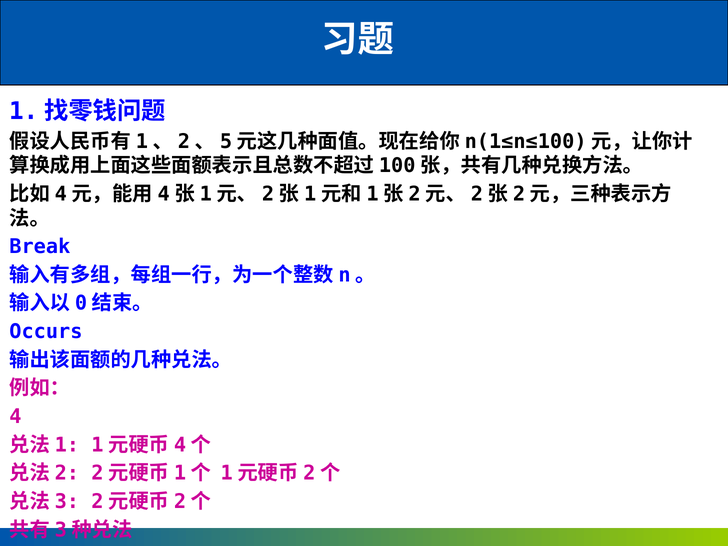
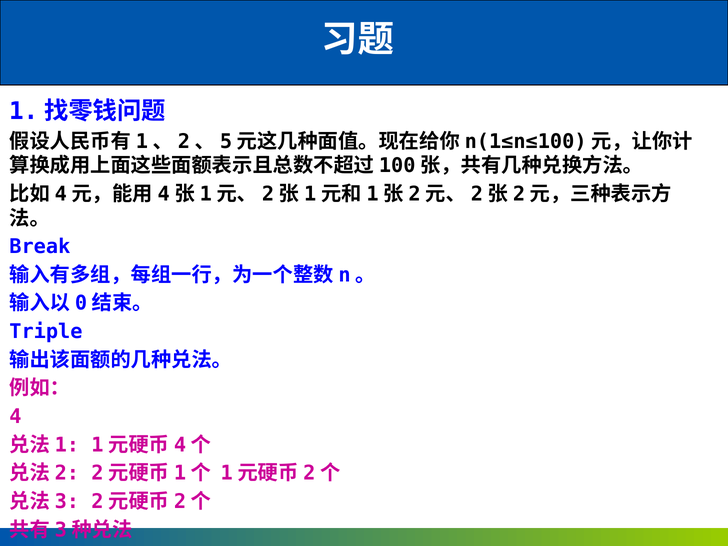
Occurs: Occurs -> Triple
